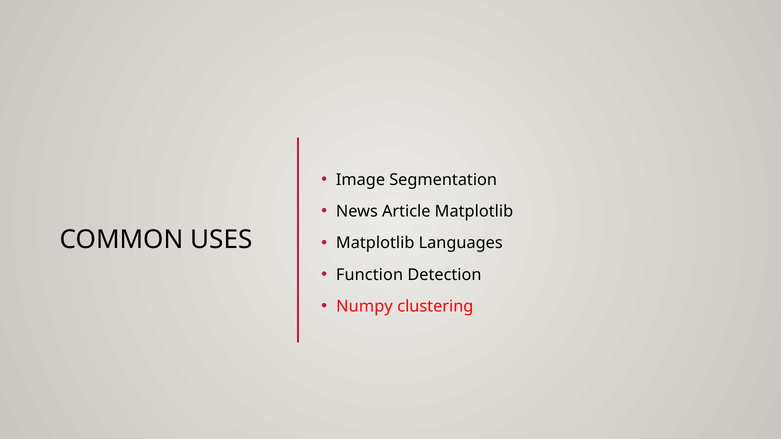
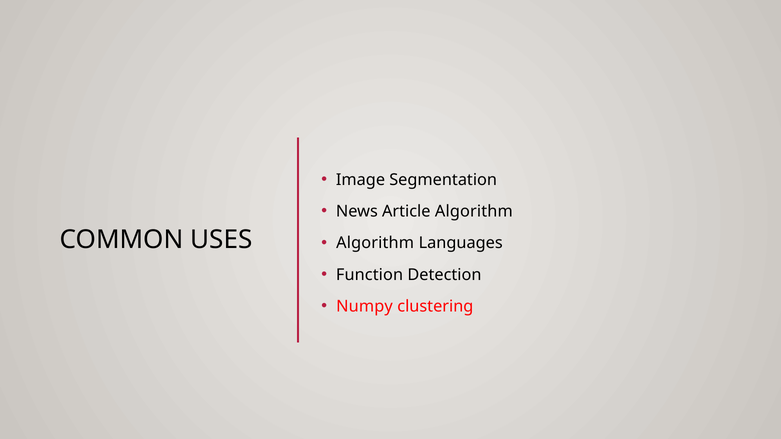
Article Matplotlib: Matplotlib -> Algorithm
Matplotlib at (375, 243): Matplotlib -> Algorithm
